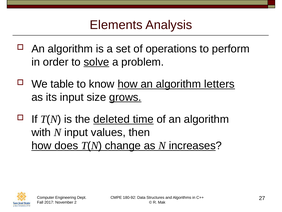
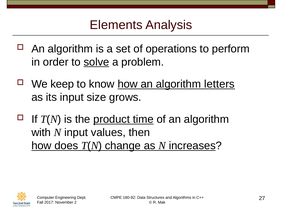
table: table -> keep
grows underline: present -> none
deleted: deleted -> product
